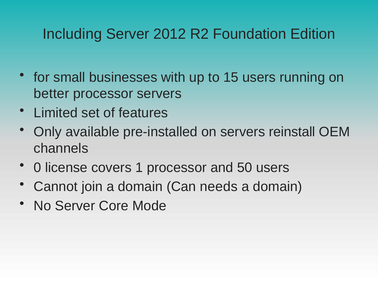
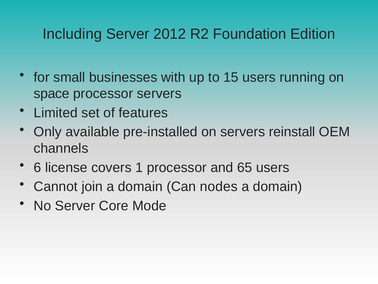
better: better -> space
0: 0 -> 6
50: 50 -> 65
needs: needs -> nodes
